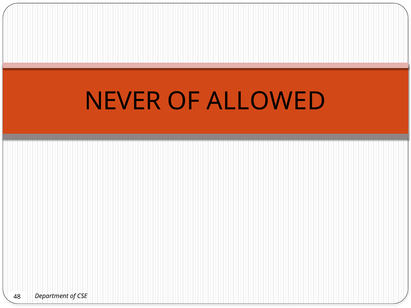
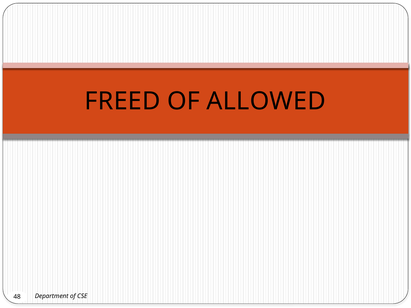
NEVER: NEVER -> FREED
